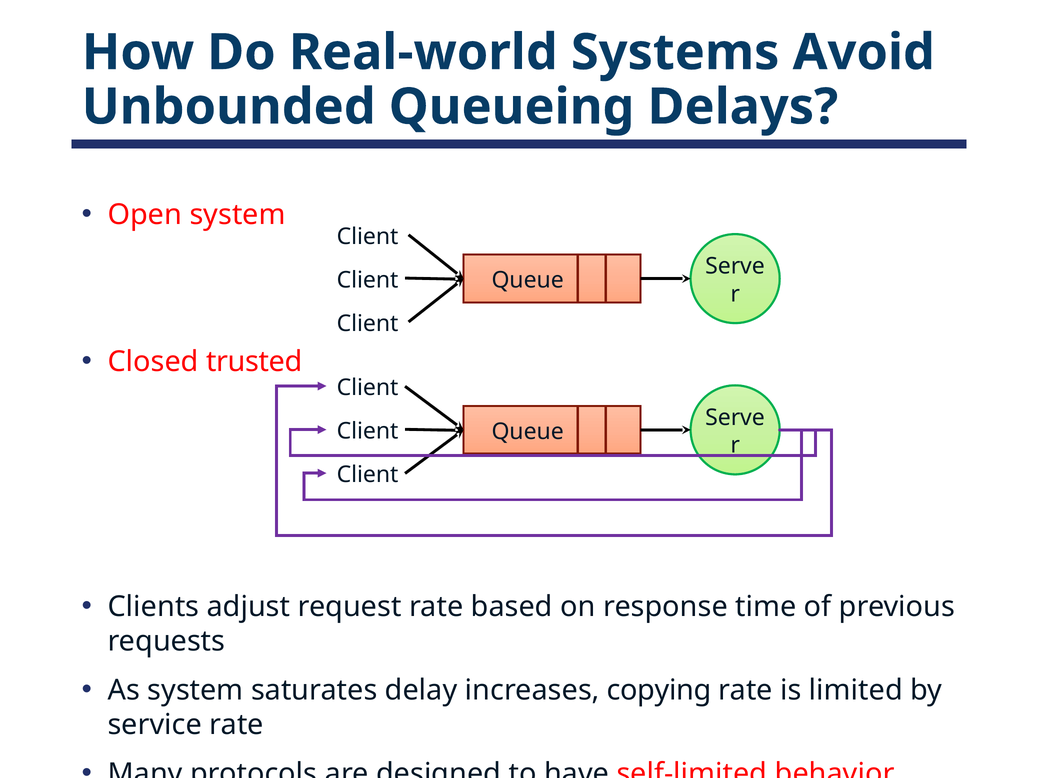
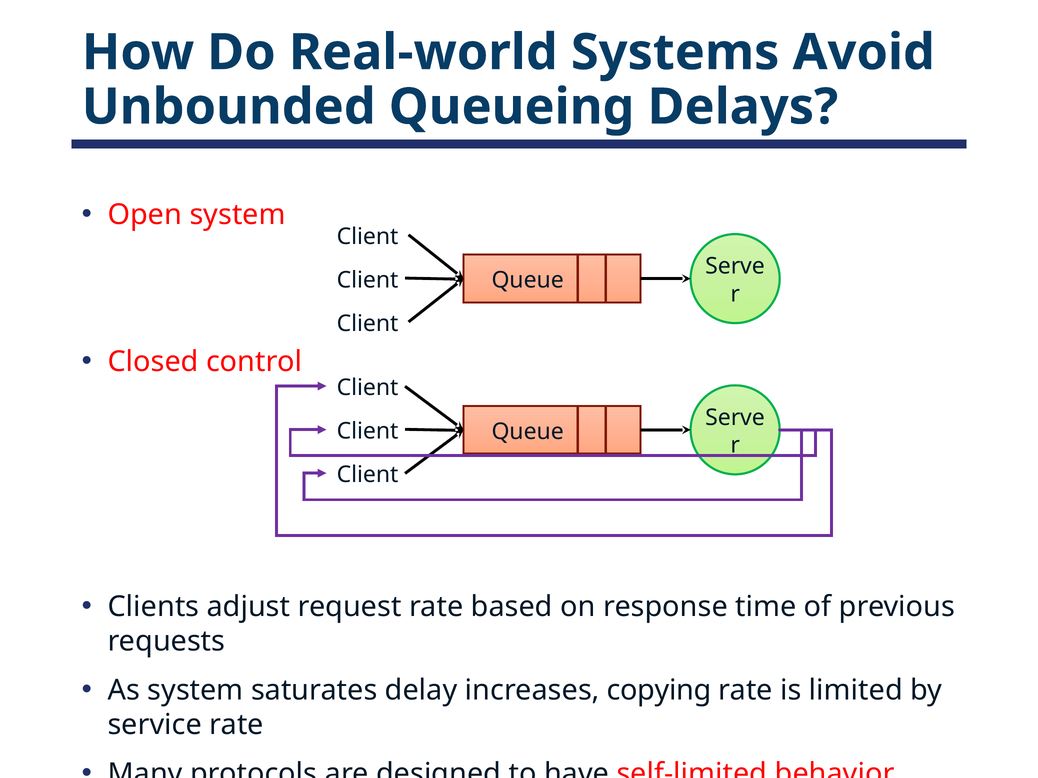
Closed trusted: trusted -> control
